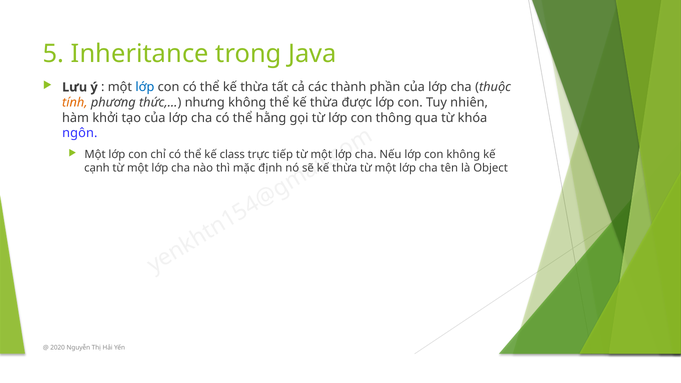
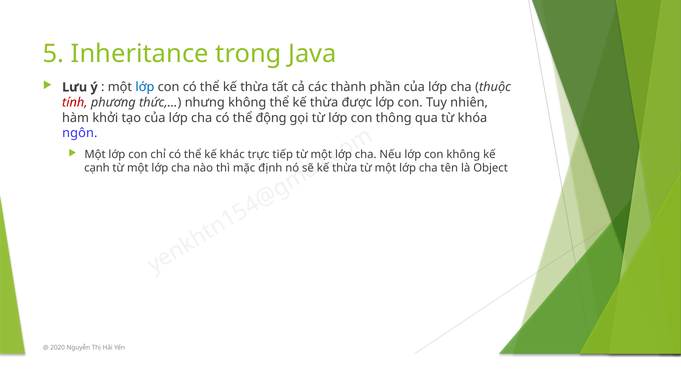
tính colour: orange -> red
hằng: hằng -> động
class: class -> khác
